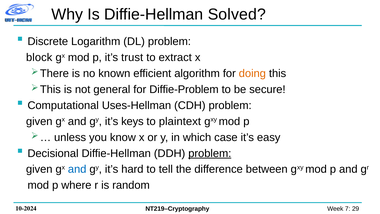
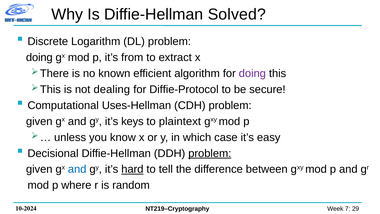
block at (39, 57): block -> doing
trust: trust -> from
doing at (252, 73) colour: orange -> purple
general: general -> dealing
Diffie-Problem: Diffie-Problem -> Diffie-Protocol
hard underline: none -> present
